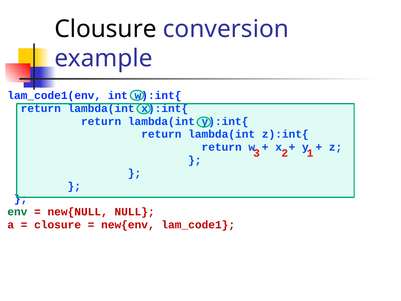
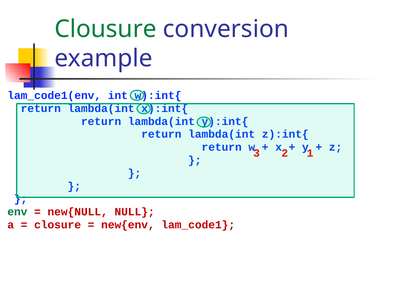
Clousure colour: black -> green
